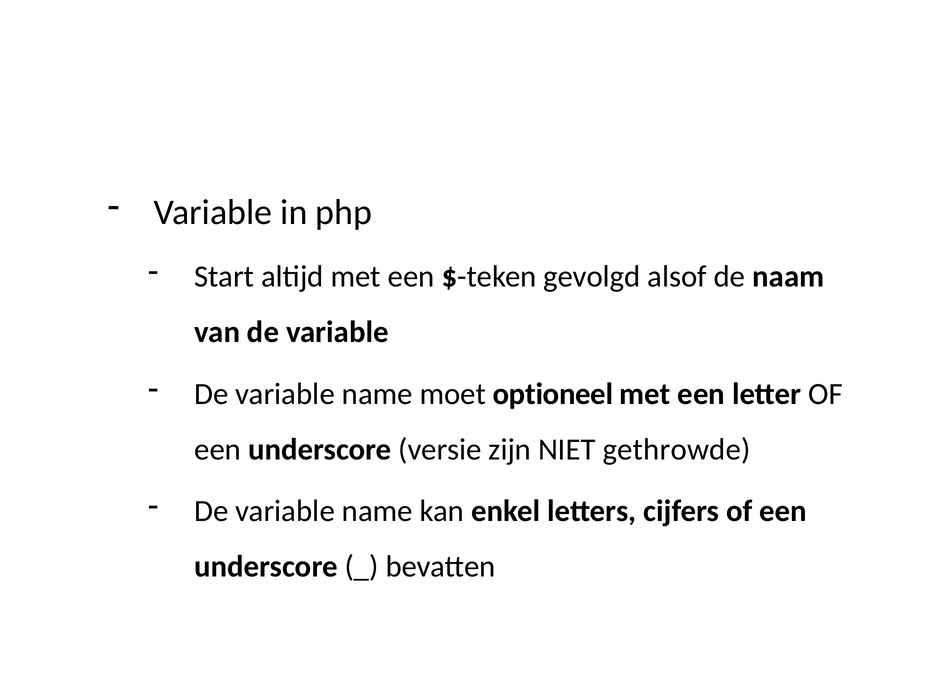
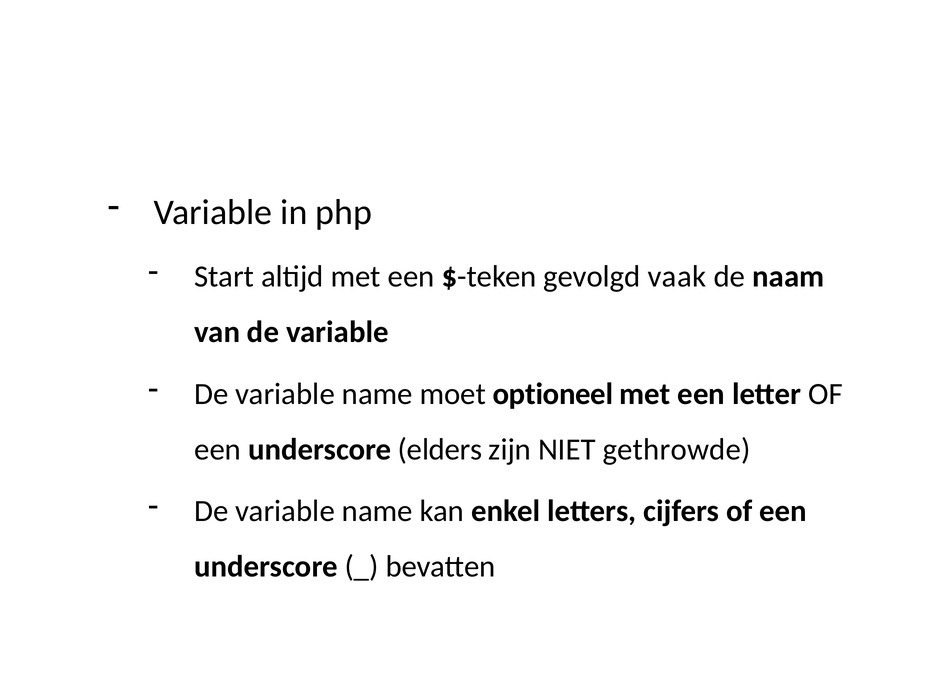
alsof: alsof -> vaak
versie: versie -> elders
